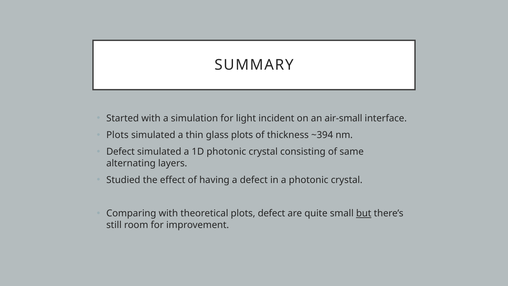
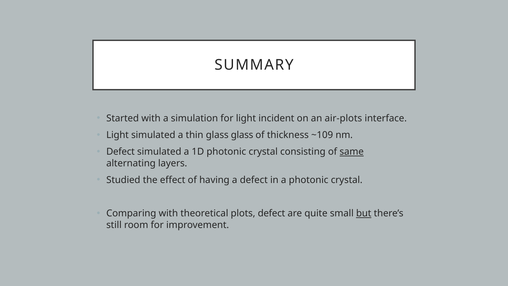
air-small: air-small -> air-plots
Plots at (117, 135): Plots -> Light
glass plots: plots -> glass
~394: ~394 -> ~109
same underline: none -> present
